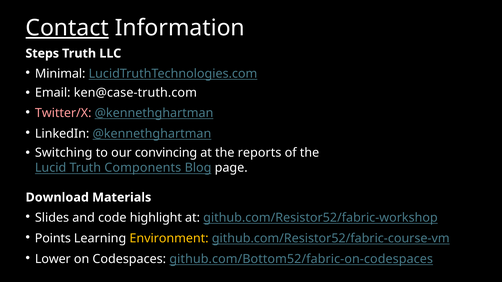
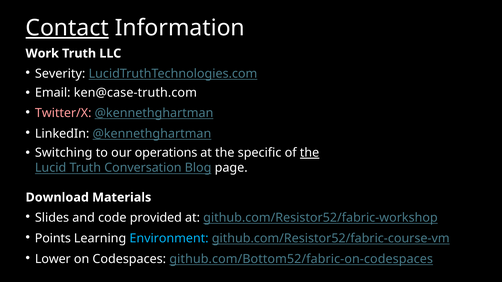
Steps: Steps -> Work
Minimal: Minimal -> Severity
convincing: convincing -> operations
reports: reports -> specific
the at (310, 153) underline: none -> present
Components: Components -> Conversation
highlight: highlight -> provided
Environment colour: yellow -> light blue
